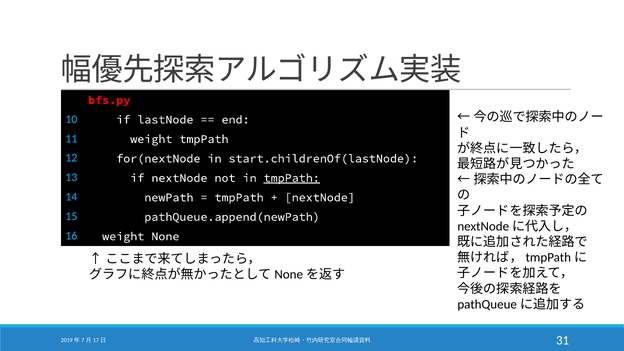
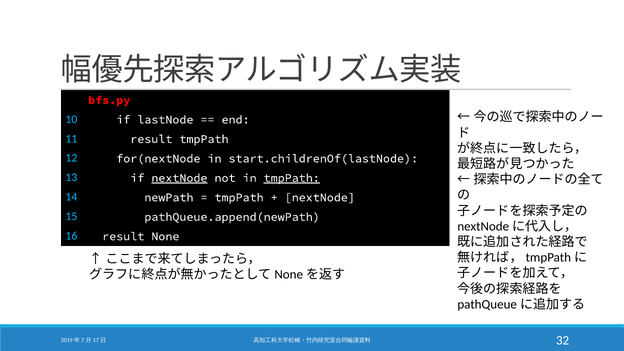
11 weight: weight -> result
nextNode at (179, 178) underline: none -> present
16 weight: weight -> result
31: 31 -> 32
